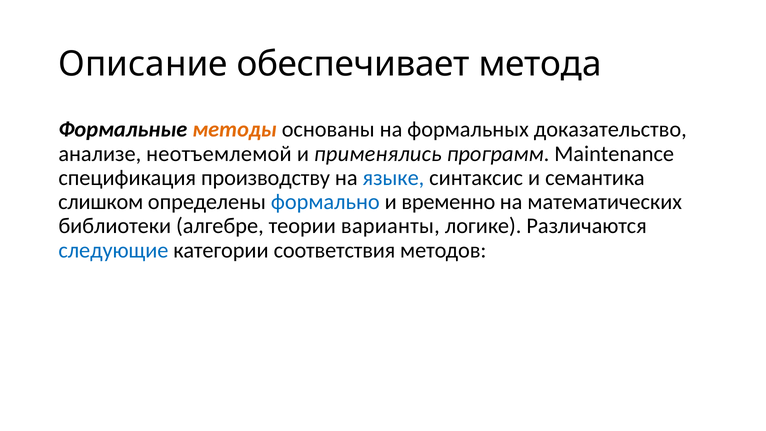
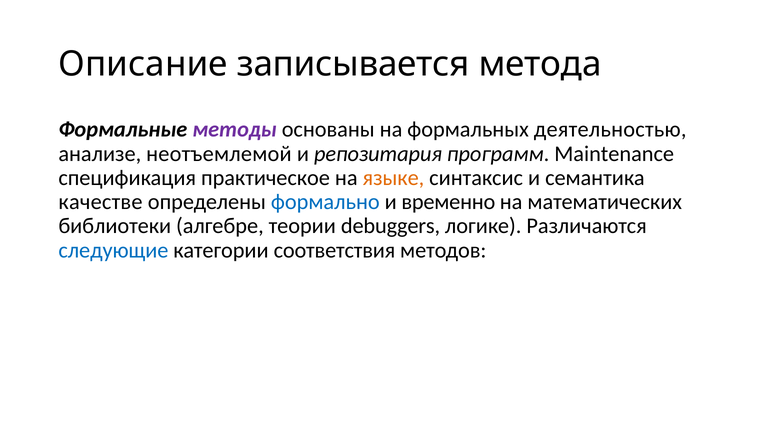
обеспечивает: обеспечивает -> записывается
методы colour: orange -> purple
доказательство: доказательство -> деятельностью
применялись: применялись -> репозитария
производству: производству -> практическое
языке colour: blue -> orange
слишком: слишком -> качестве
варианты: варианты -> debuggers
